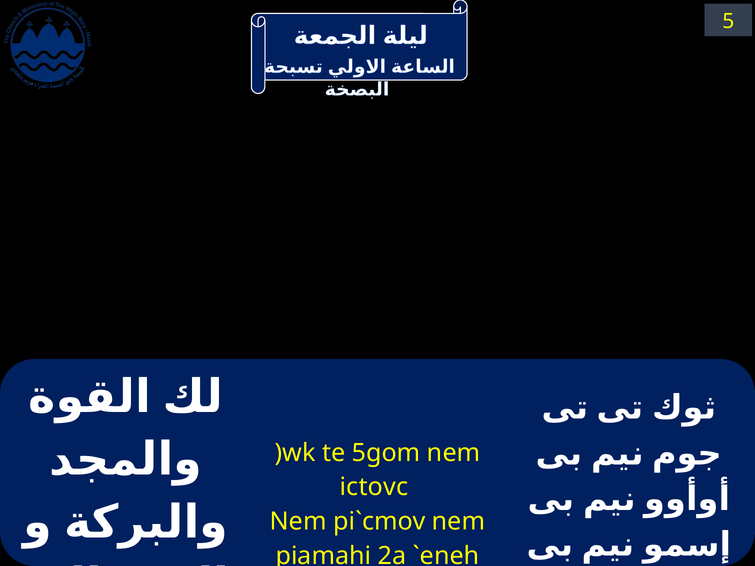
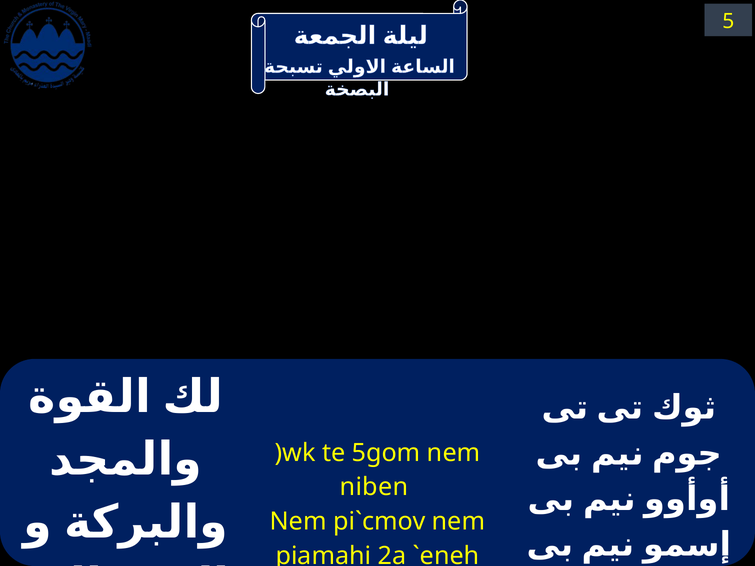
ictovc: ictovc -> niben
